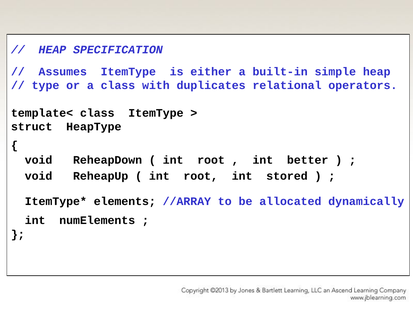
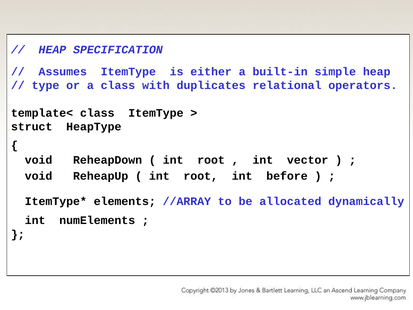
better: better -> vector
stored: stored -> before
